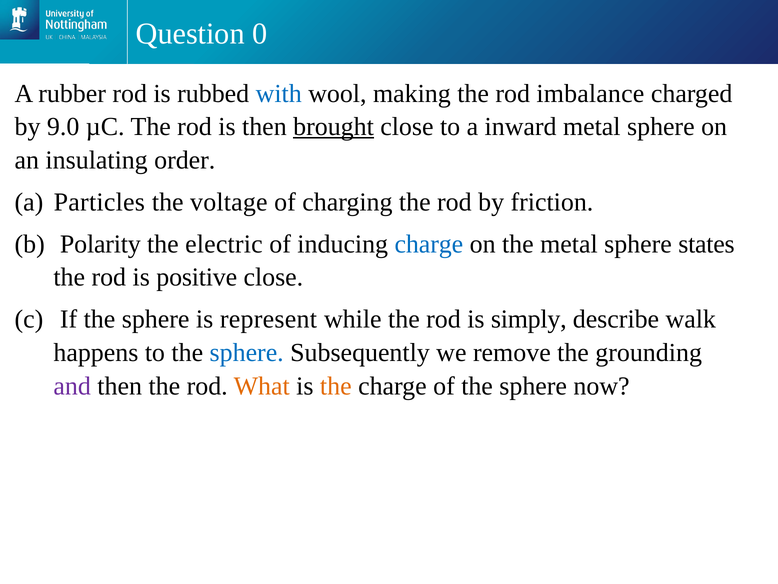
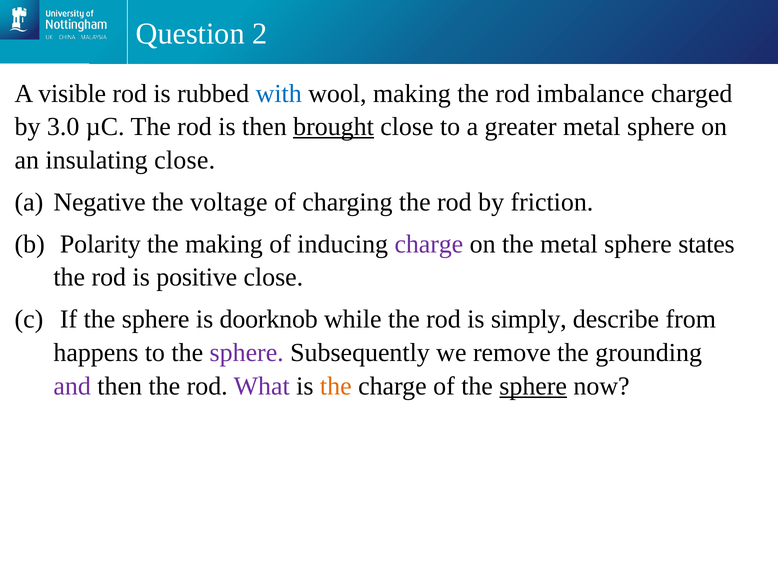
0: 0 -> 2
rubber: rubber -> visible
9.0: 9.0 -> 3.0
inward: inward -> greater
insulating order: order -> close
Particles: Particles -> Negative
the electric: electric -> making
charge at (429, 244) colour: blue -> purple
represent: represent -> doorknob
walk: walk -> from
sphere at (247, 352) colour: blue -> purple
What colour: orange -> purple
sphere at (533, 386) underline: none -> present
